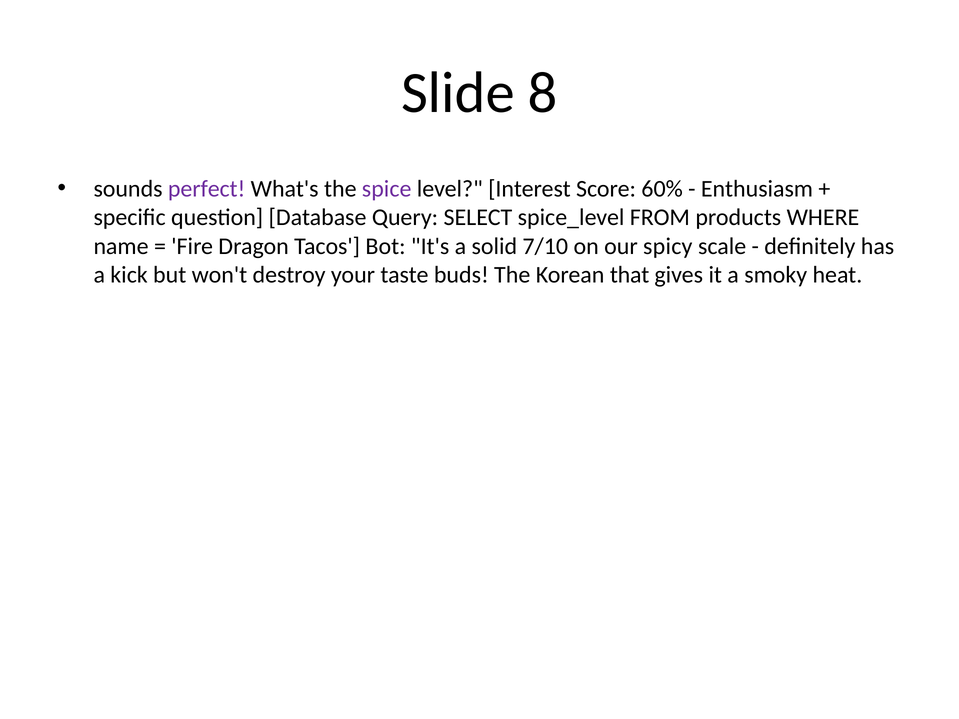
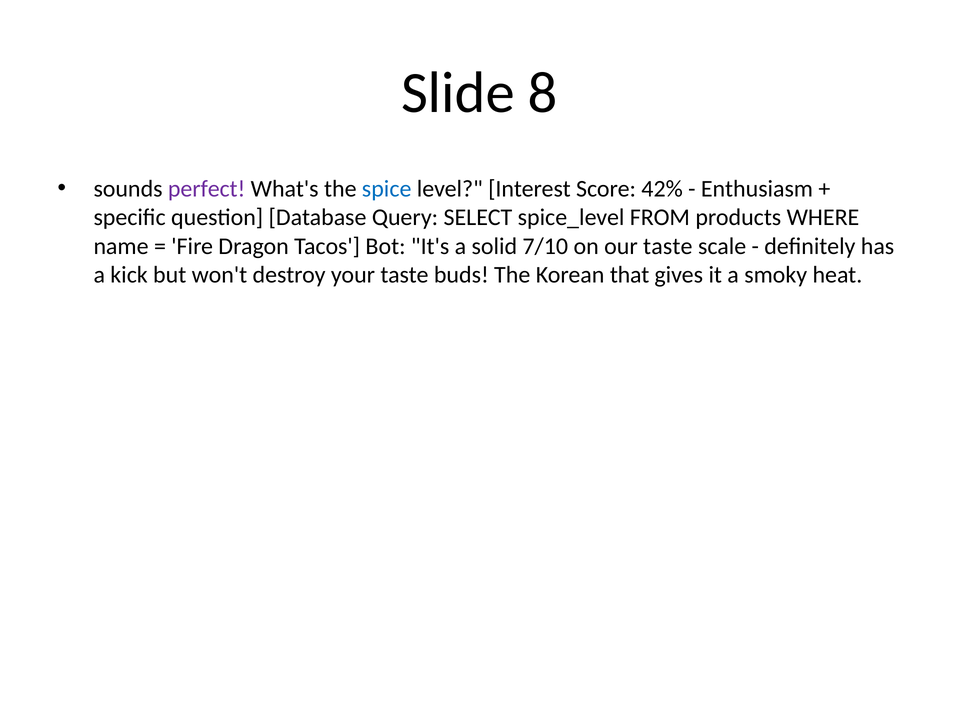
spice colour: purple -> blue
60%: 60% -> 42%
our spicy: spicy -> taste
